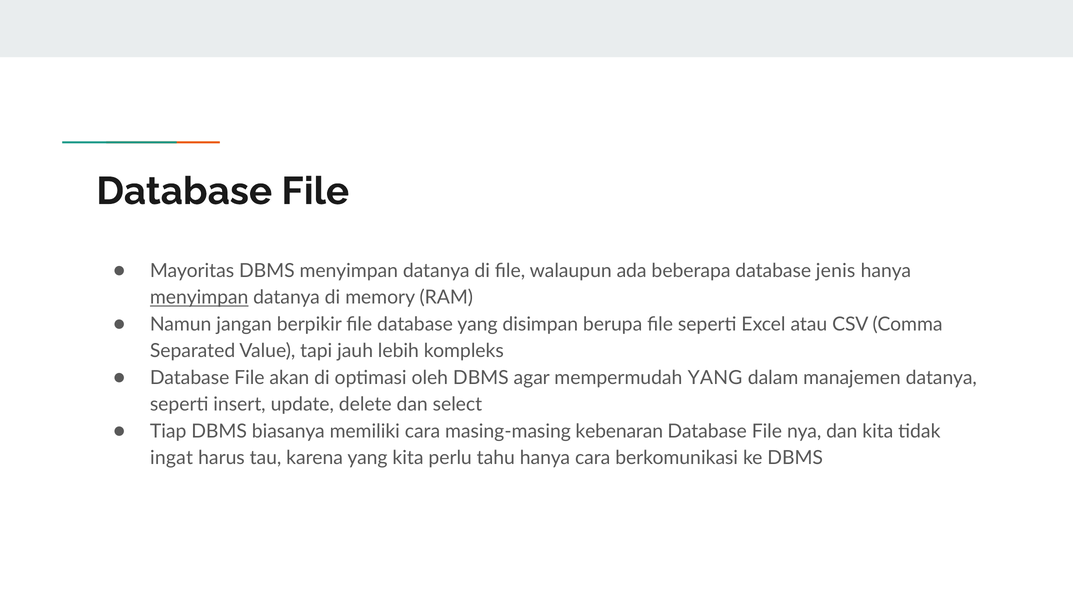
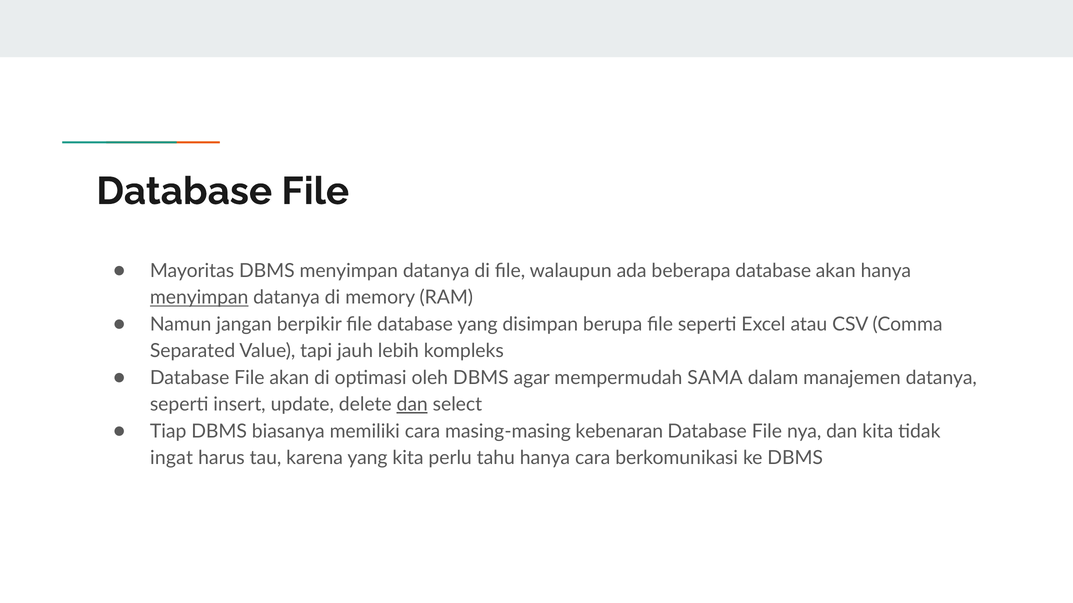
database jenis: jenis -> akan
mempermudah YANG: YANG -> SAMA
dan at (412, 405) underline: none -> present
